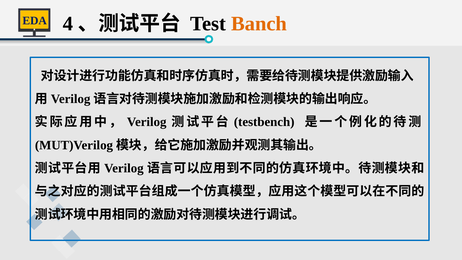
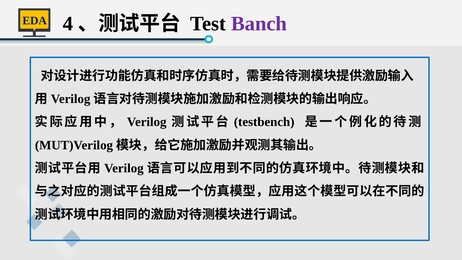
Banch colour: orange -> purple
